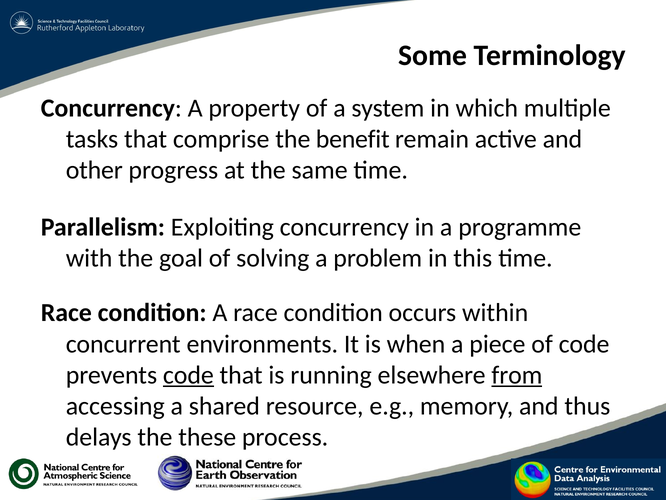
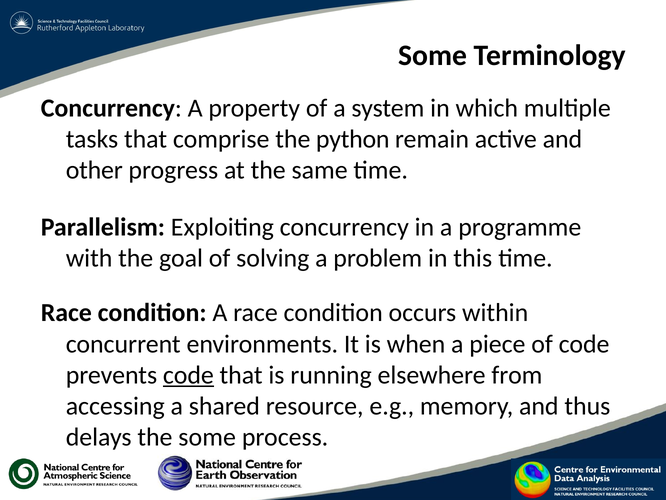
benefit: benefit -> python
from underline: present -> none
the these: these -> some
